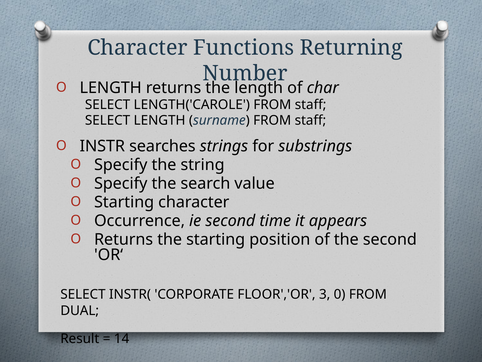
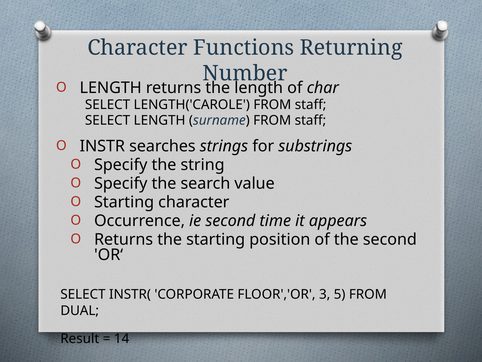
0: 0 -> 5
